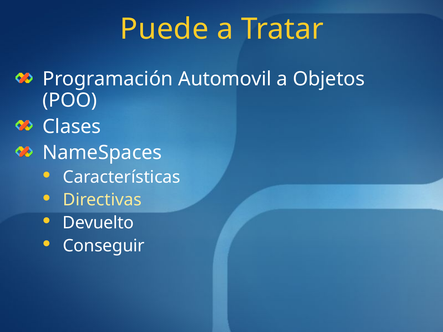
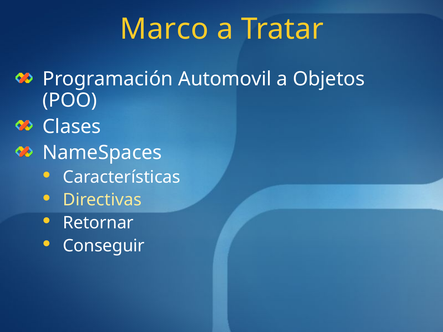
Puede: Puede -> Marco
Devuelto: Devuelto -> Retornar
